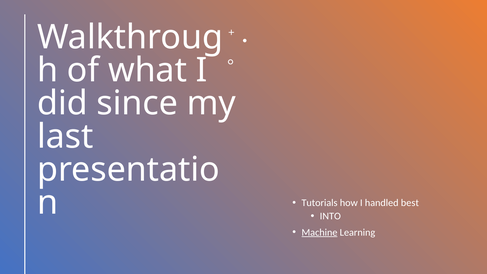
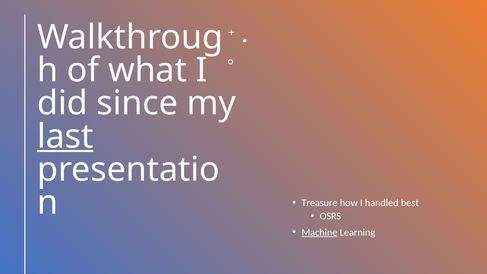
last underline: none -> present
Tutorials: Tutorials -> Treasure
INTO: INTO -> OSRS
